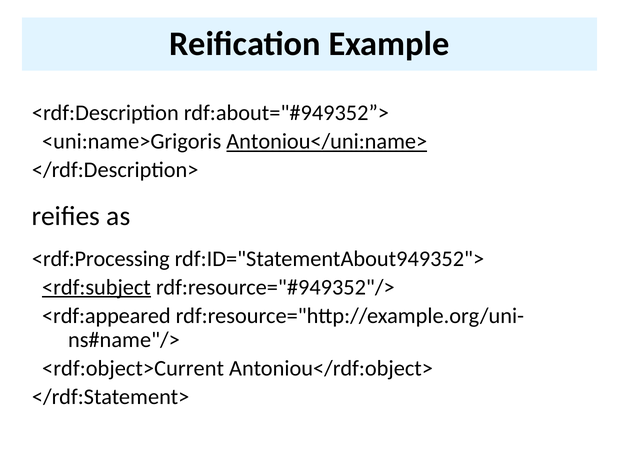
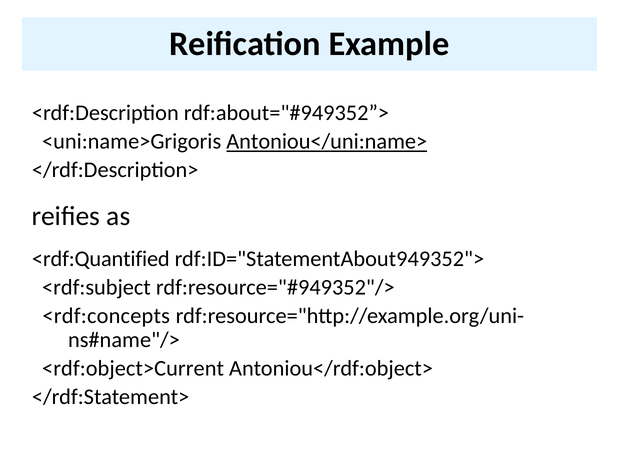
<rdf:Processing: <rdf:Processing -> <rdf:Quantified
<rdf:subject underline: present -> none
<rdf:appeared: <rdf:appeared -> <rdf:concepts
